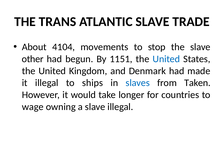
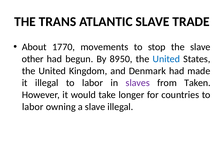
4104: 4104 -> 1770
1151: 1151 -> 8950
illegal to ships: ships -> labor
slaves colour: blue -> purple
wage at (33, 107): wage -> labor
